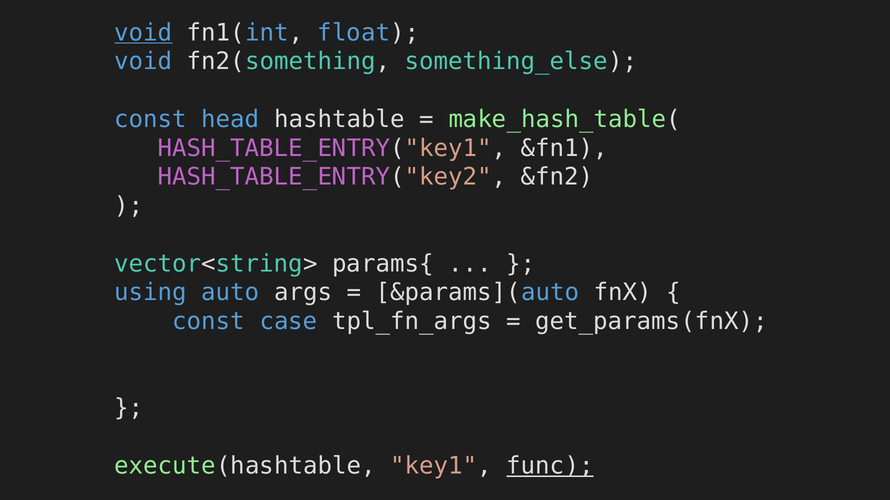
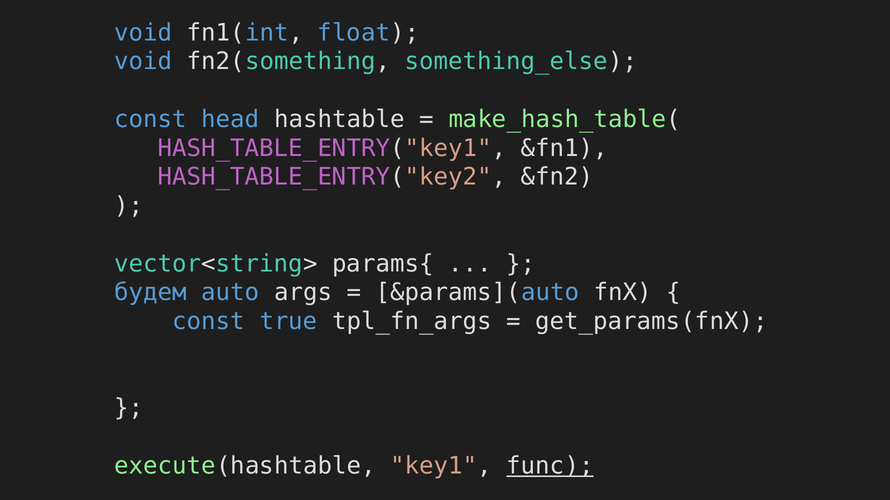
void at (143, 33) underline: present -> none
using: using -> будем
case: case -> true
